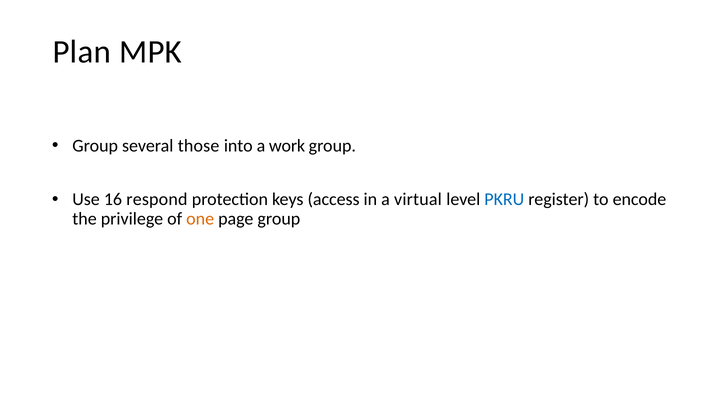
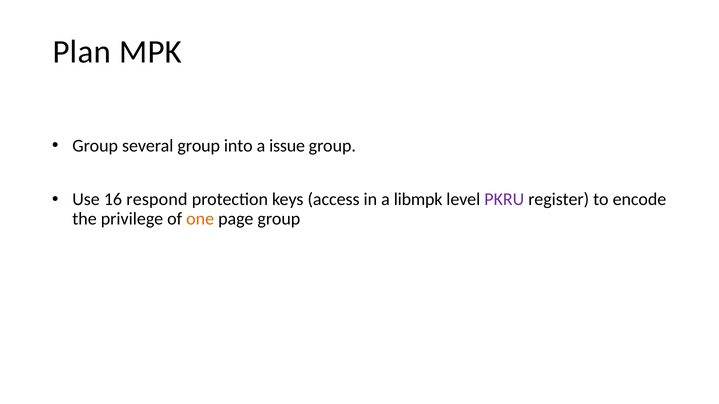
several those: those -> group
work: work -> issue
virtual: virtual -> libmpk
PKRU colour: blue -> purple
